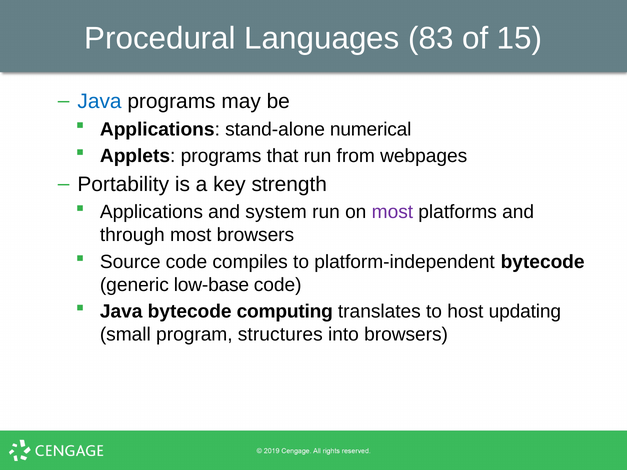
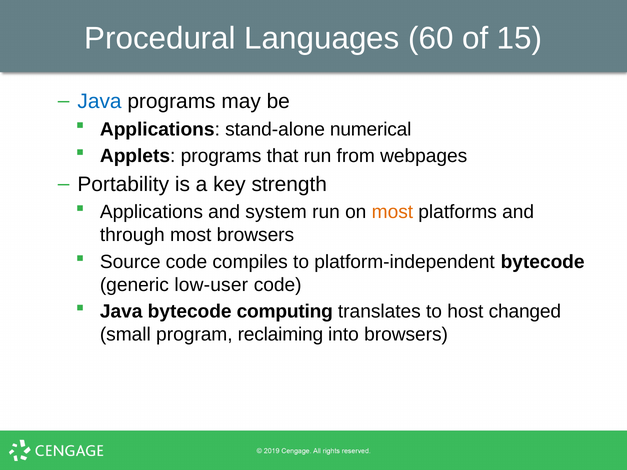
83: 83 -> 60
most at (392, 212) colour: purple -> orange
low-base: low-base -> low-user
updating: updating -> changed
structures: structures -> reclaiming
